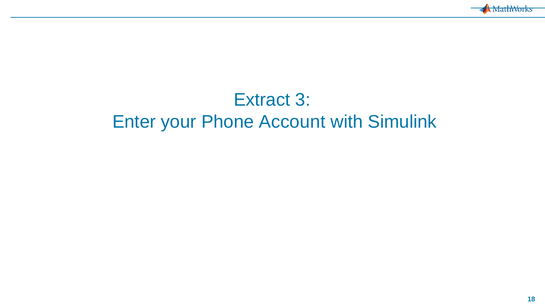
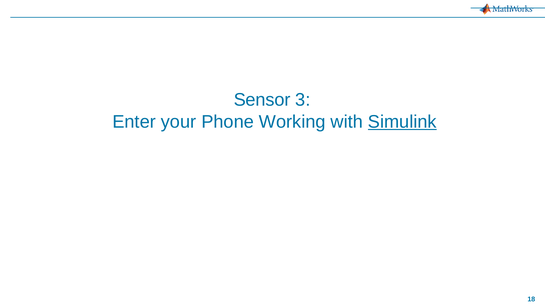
Extract: Extract -> Sensor
Account: Account -> Working
Simulink underline: none -> present
